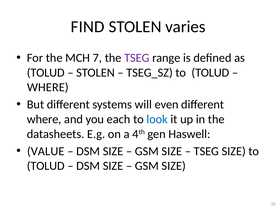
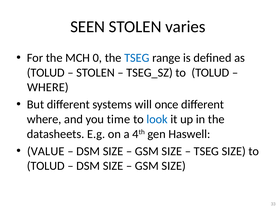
FIND: FIND -> SEEN
7: 7 -> 0
TSEG at (137, 58) colour: purple -> blue
even: even -> once
each: each -> time
